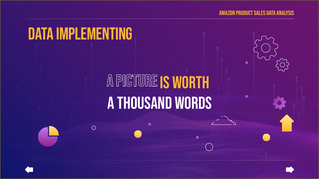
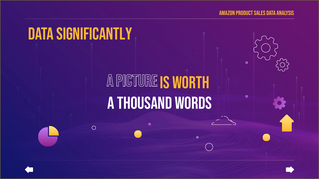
Implementing: Implementing -> Significantly
